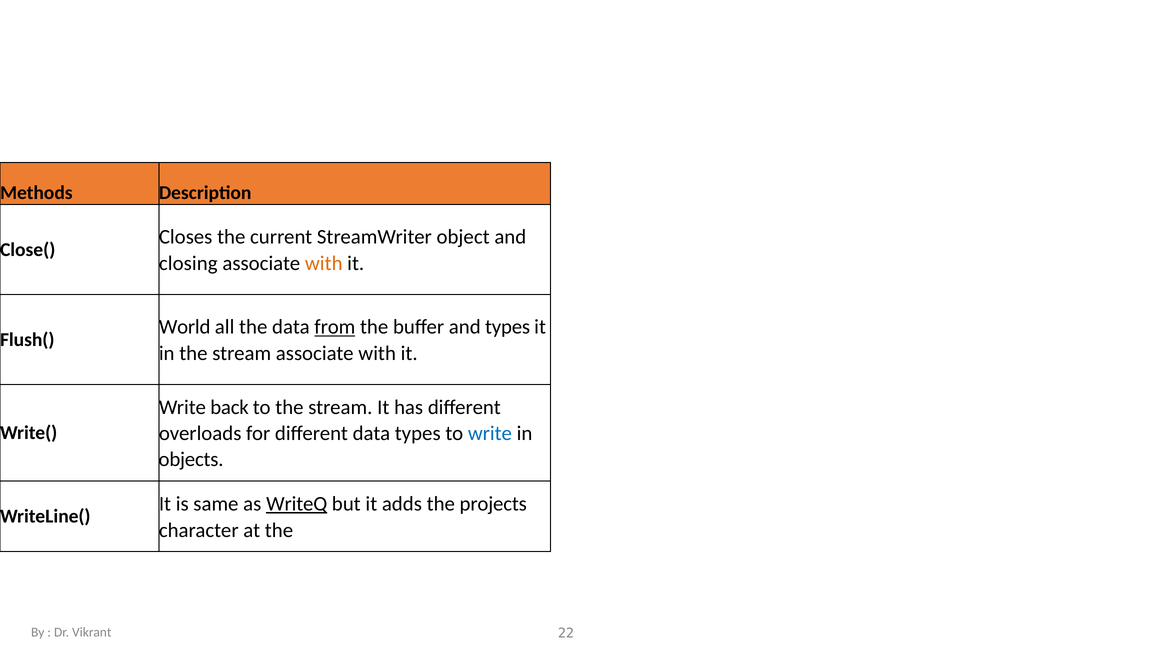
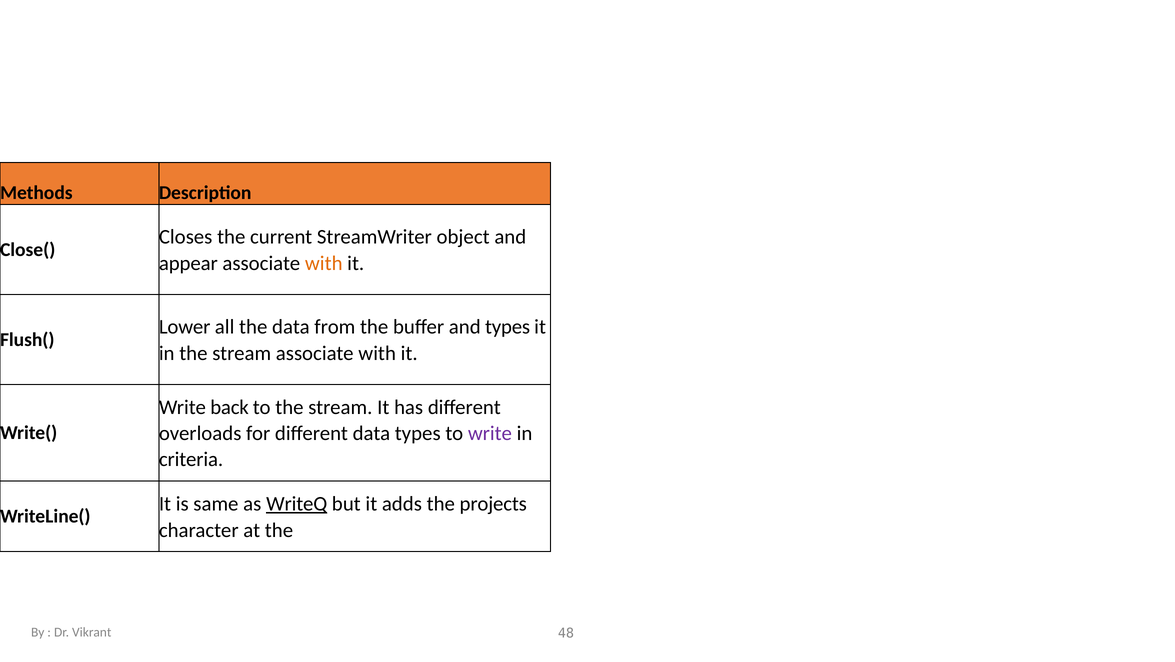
closing: closing -> appear
World: World -> Lower
from underline: present -> none
write at (490, 433) colour: blue -> purple
objects: objects -> criteria
22: 22 -> 48
